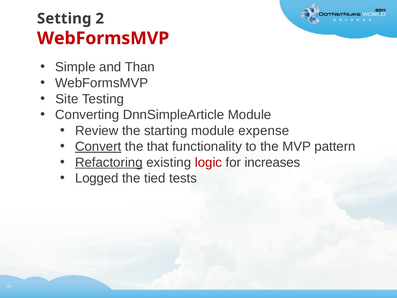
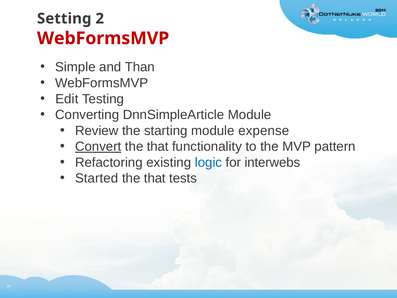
Site: Site -> Edit
Refactoring underline: present -> none
logic colour: red -> blue
increases: increases -> interwebs
Logged: Logged -> Started
tied at (155, 178): tied -> that
